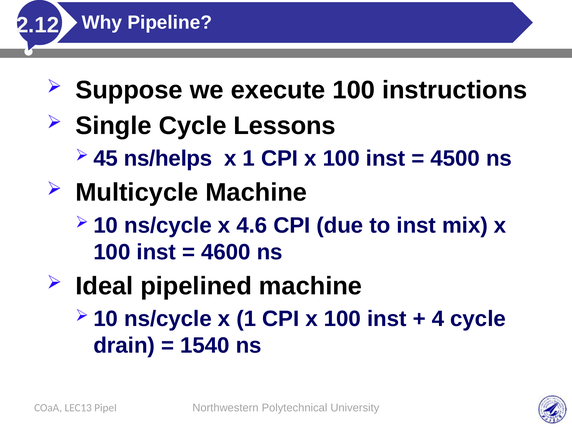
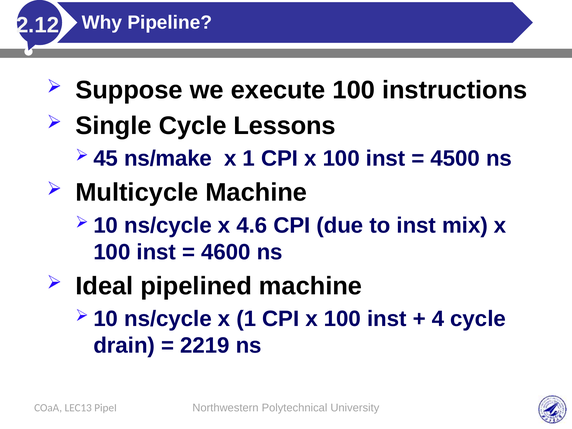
ns/helps: ns/helps -> ns/make
1540: 1540 -> 2219
